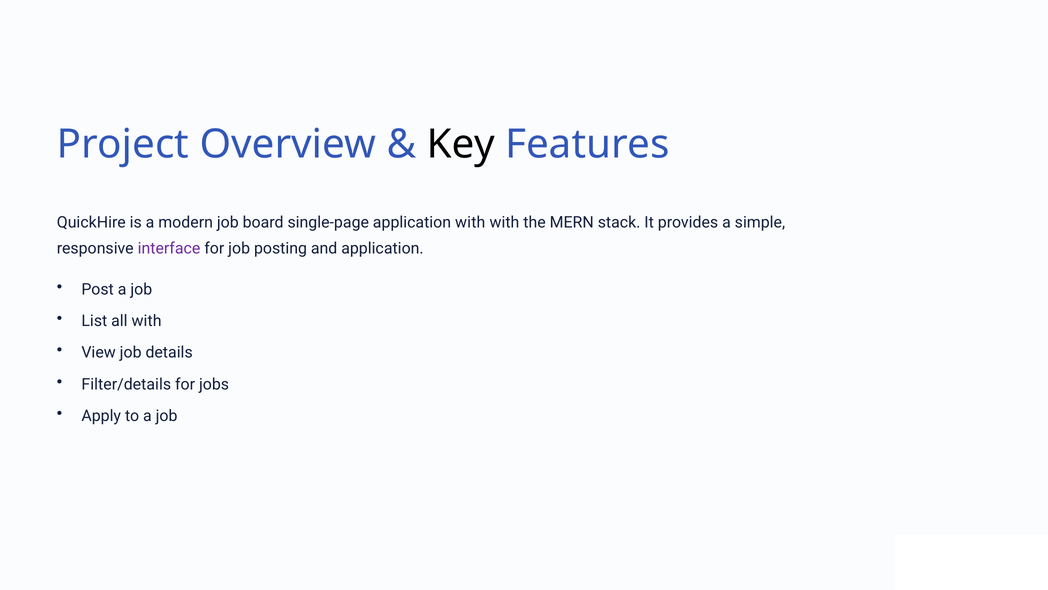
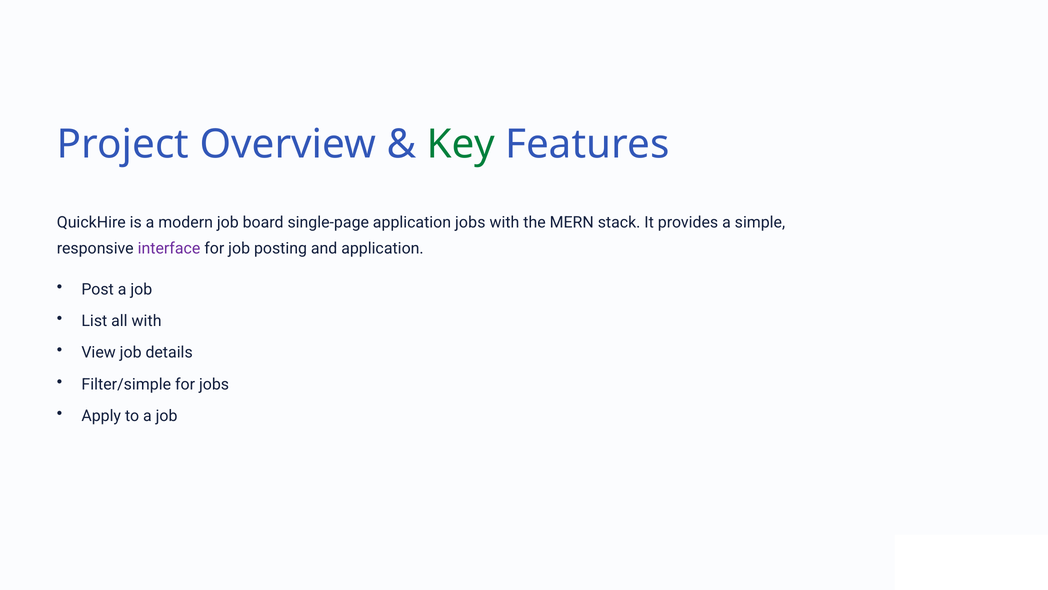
Key colour: black -> green
application with: with -> jobs
Filter/details: Filter/details -> Filter/simple
